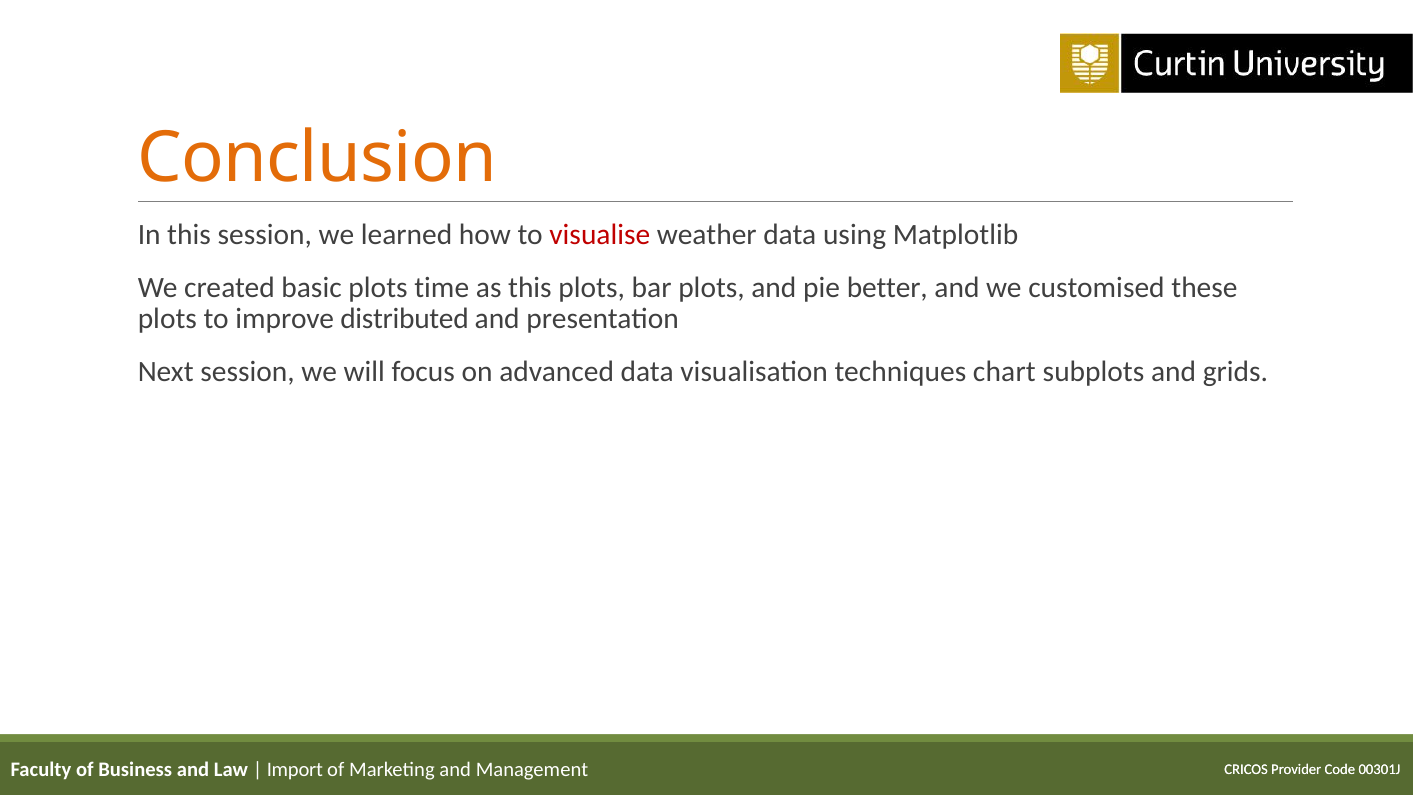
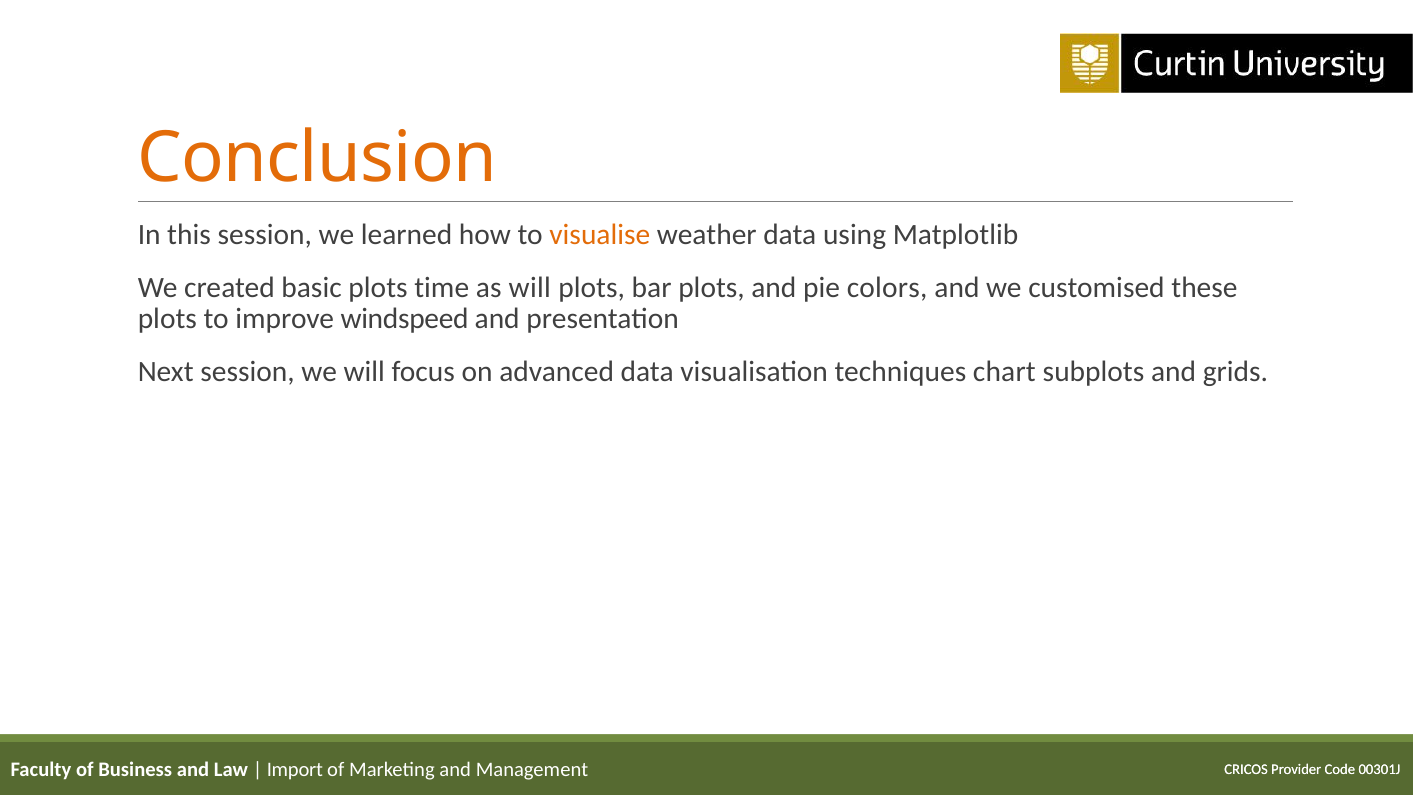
visualise colour: red -> orange
as this: this -> will
better: better -> colors
distributed: distributed -> windspeed
